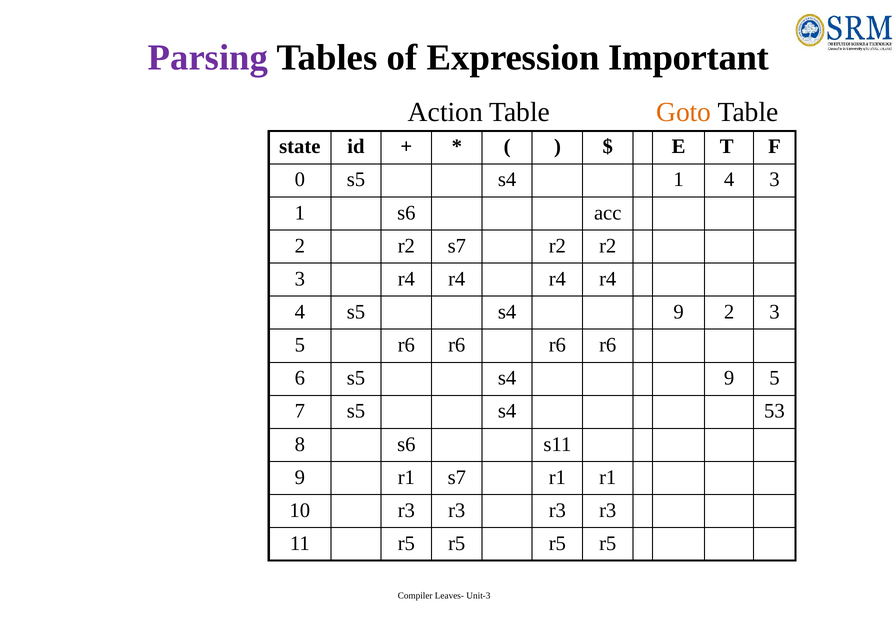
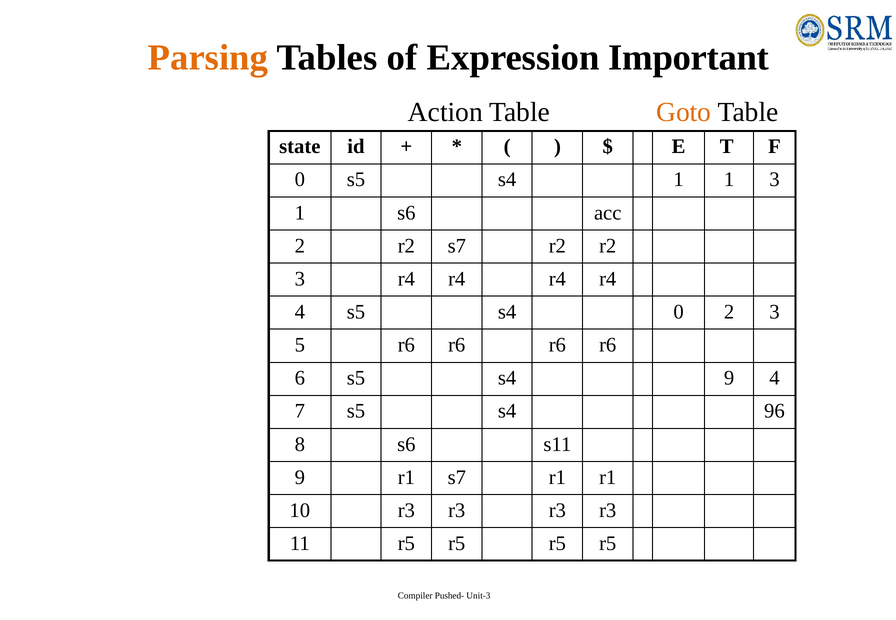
Parsing colour: purple -> orange
1 4: 4 -> 1
4 s5 s4 9: 9 -> 0
9 5: 5 -> 4
53: 53 -> 96
Leaves-: Leaves- -> Pushed-
